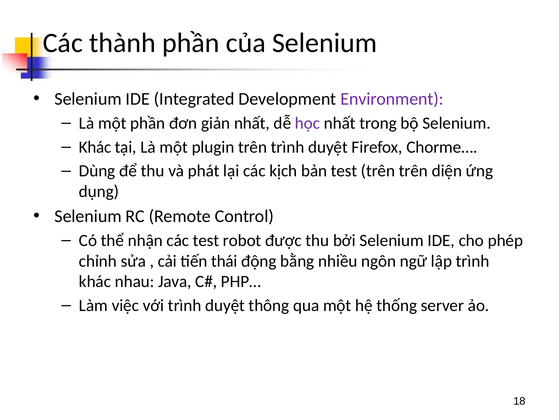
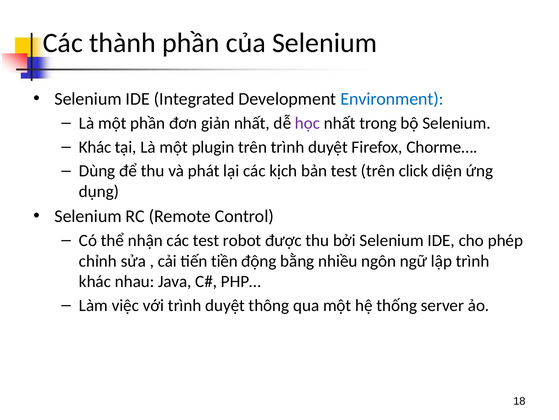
Environment colour: purple -> blue
trên trên: trên -> click
thái: thái -> tiền
